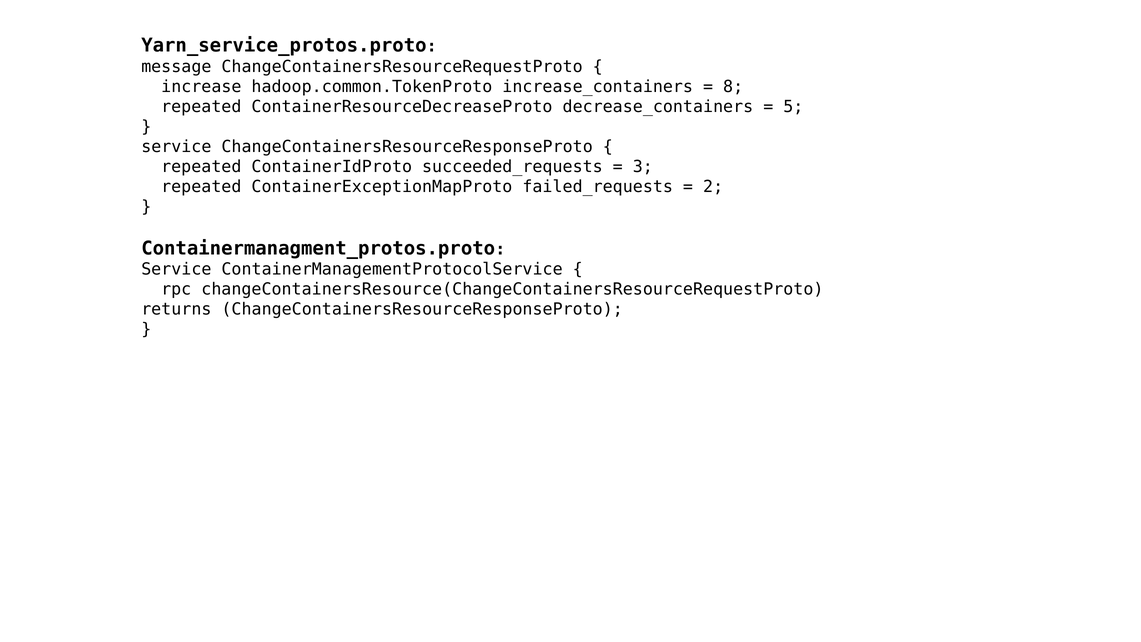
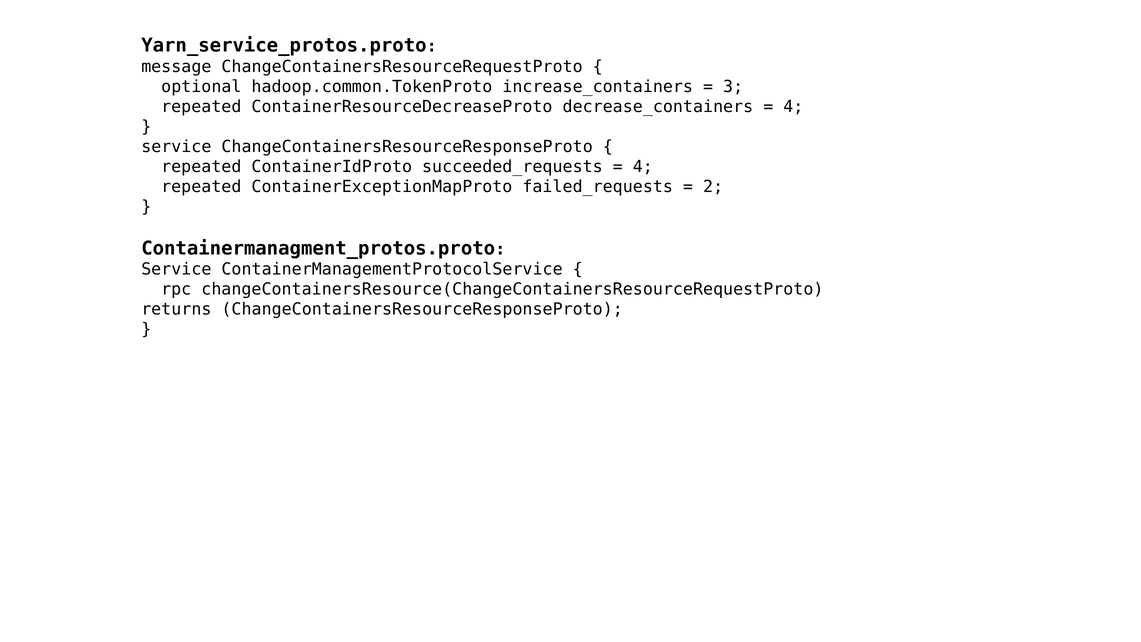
increase: increase -> optional
8: 8 -> 3
5 at (793, 107): 5 -> 4
3 at (643, 167): 3 -> 4
